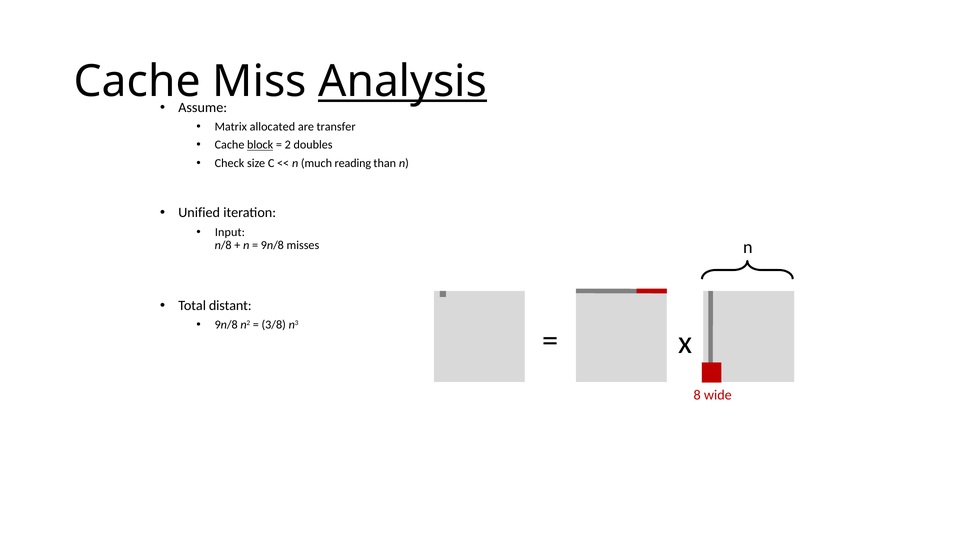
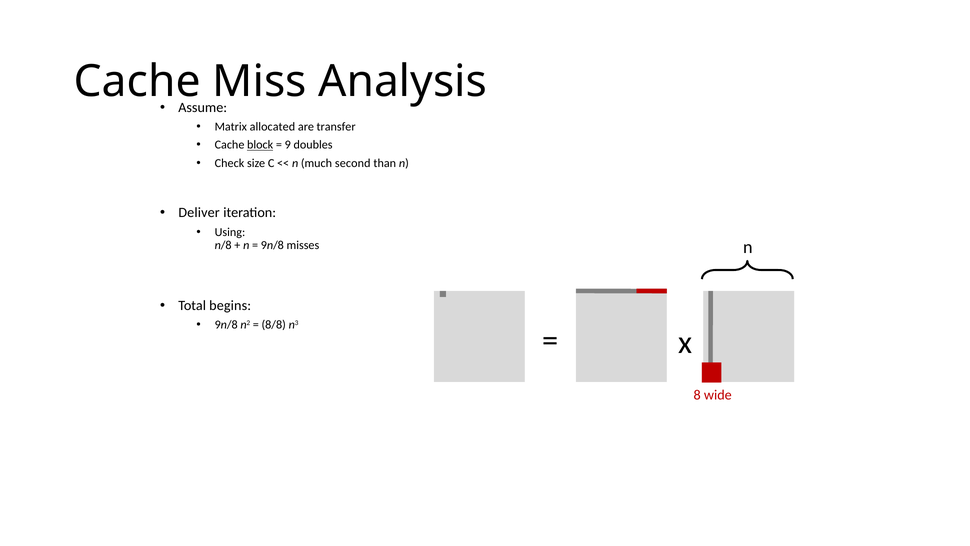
Analysis underline: present -> none
2: 2 -> 9
reading: reading -> second
Unified: Unified -> Deliver
Input: Input -> Using
distant: distant -> begins
3/8: 3/8 -> 8/8
